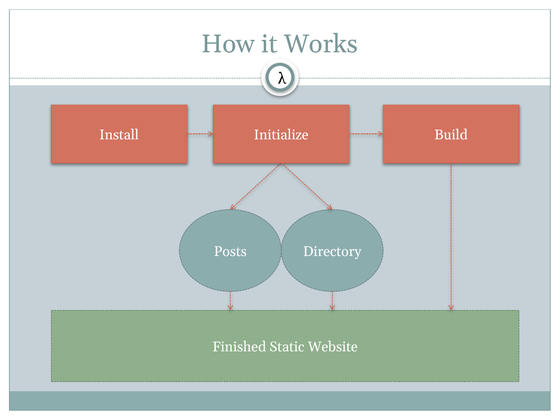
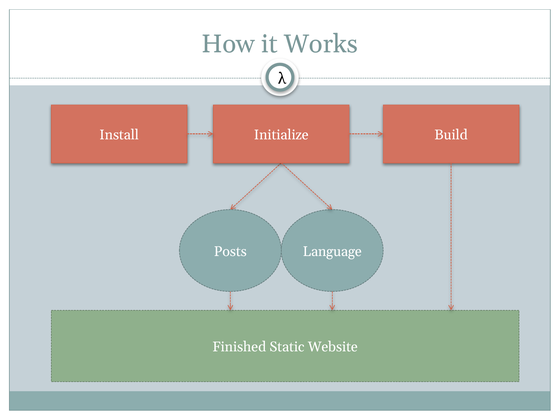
Directory: Directory -> Language
